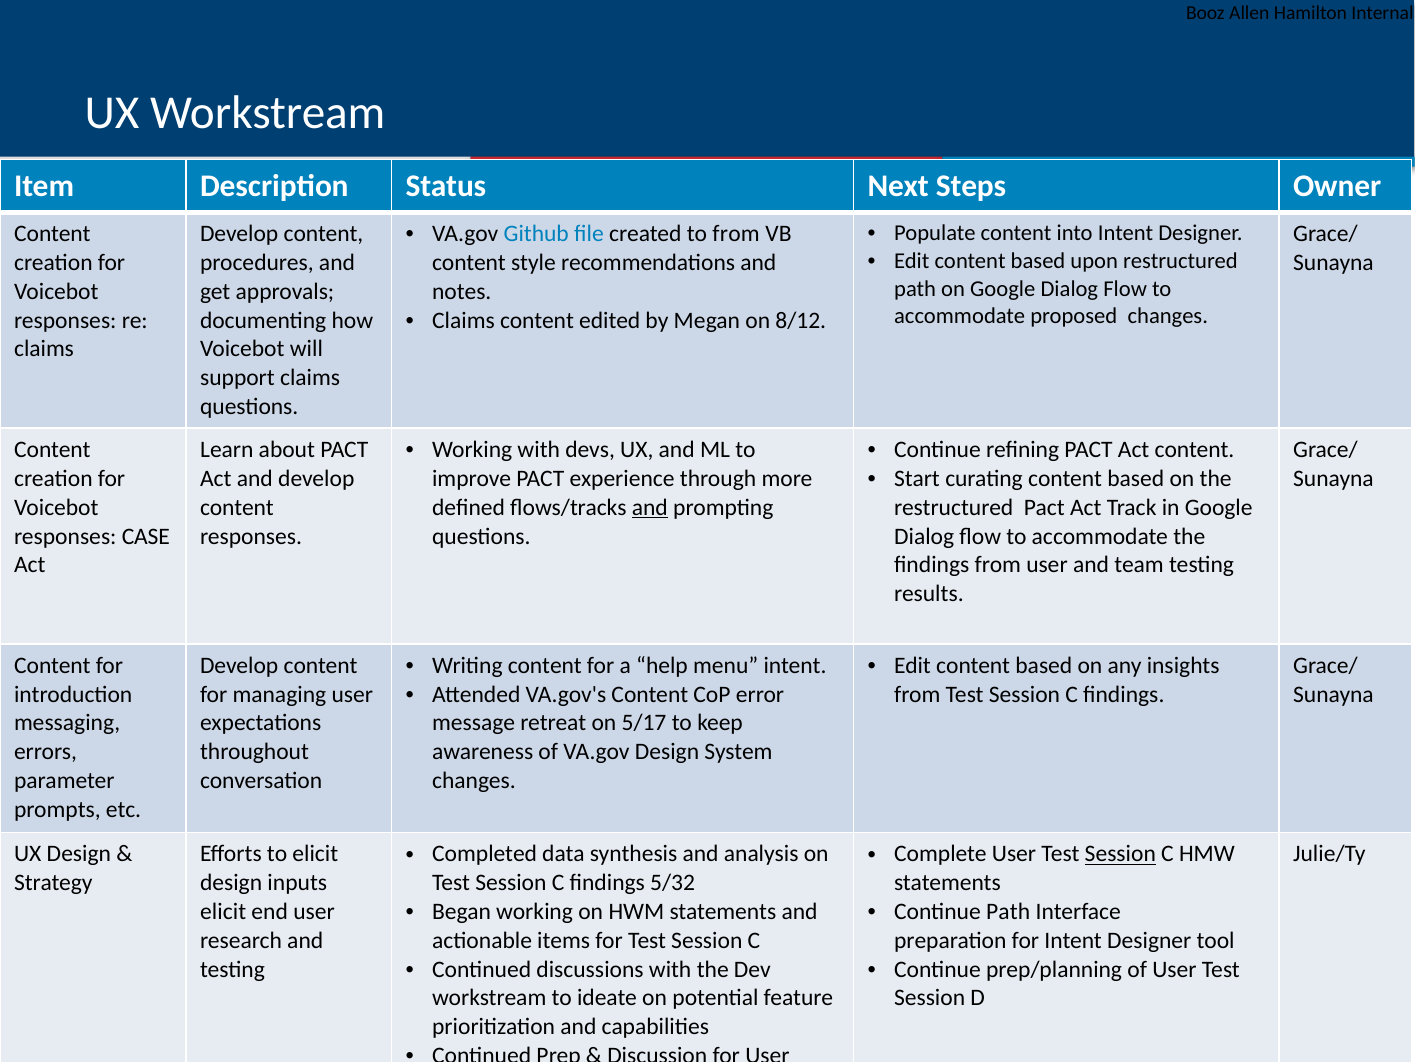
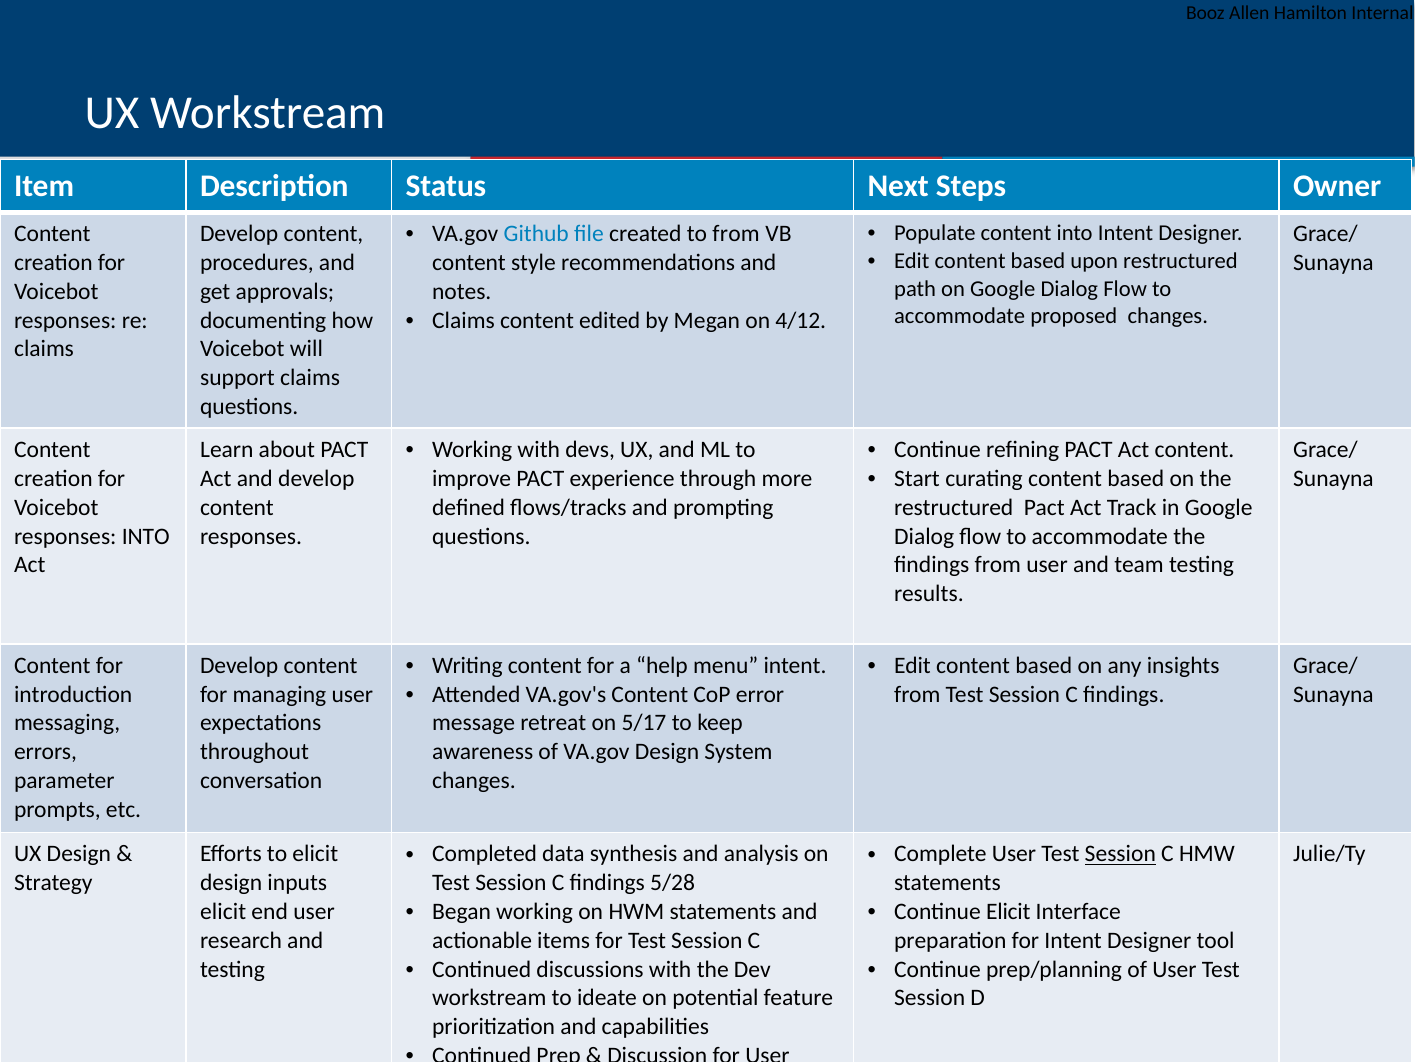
8/12: 8/12 -> 4/12
and at (650, 507) underline: present -> none
responses CASE: CASE -> INTO
5/32: 5/32 -> 5/28
Continue Path: Path -> Elicit
